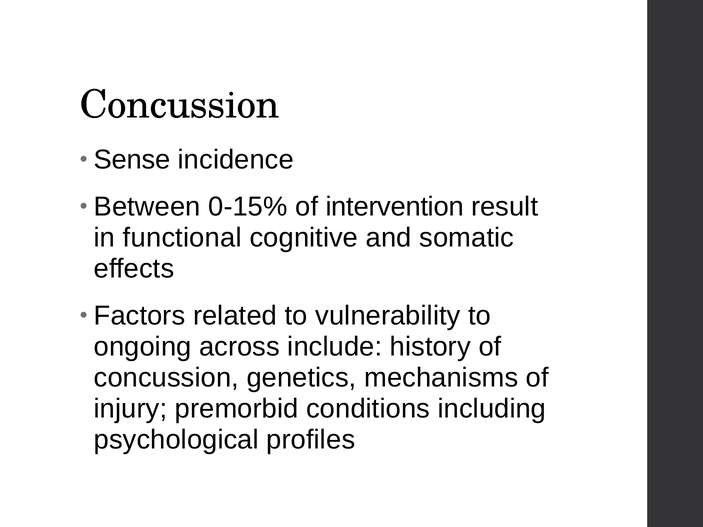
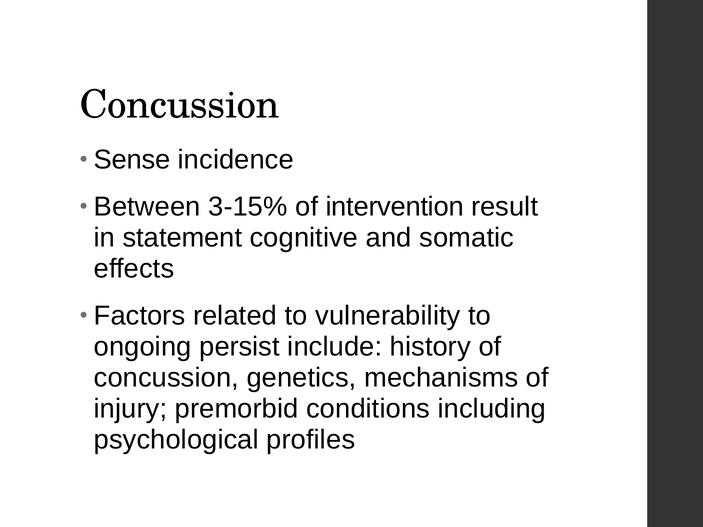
0-15%: 0-15% -> 3-15%
functional: functional -> statement
across: across -> persist
